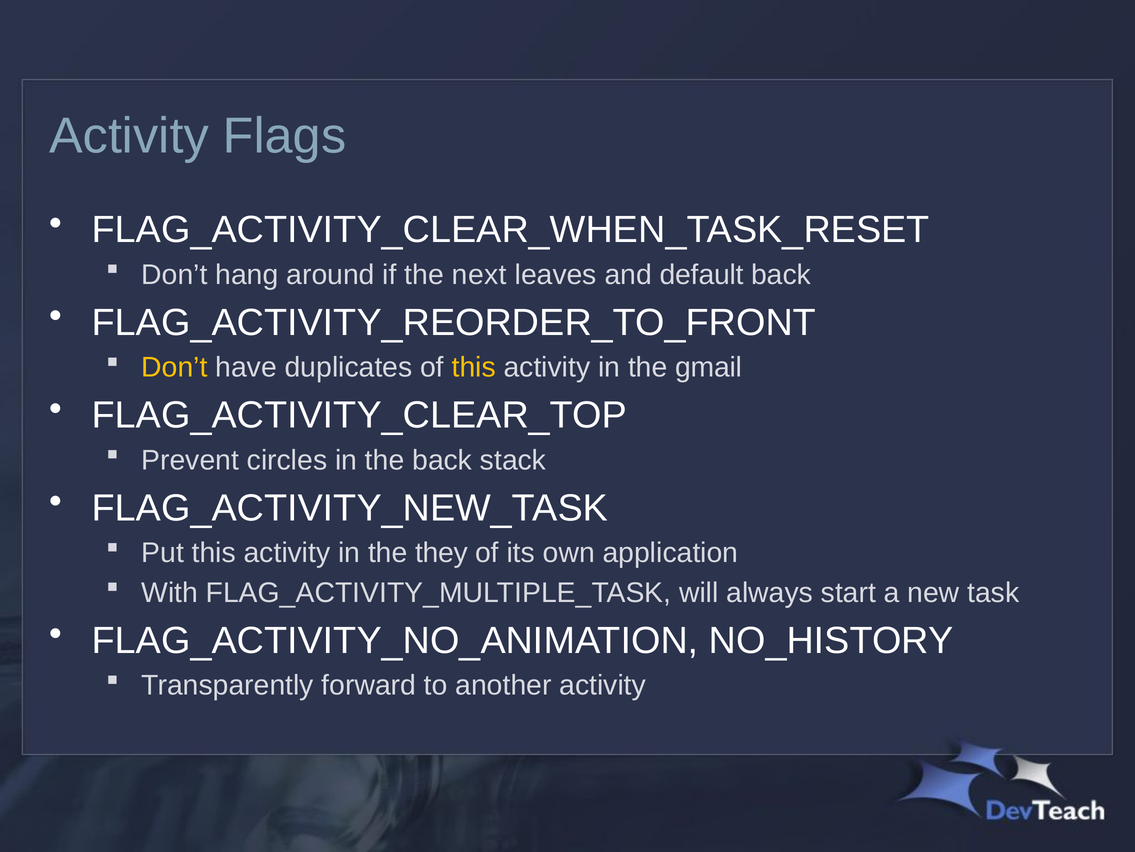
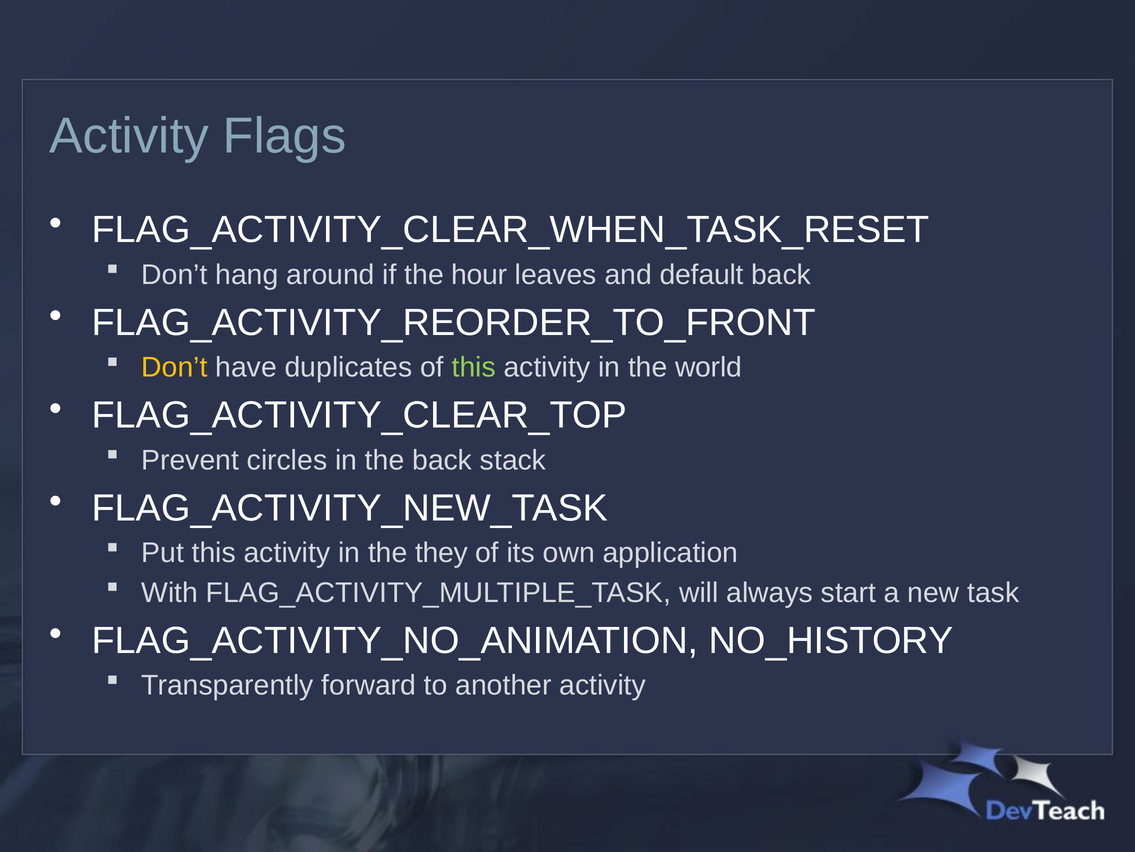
next: next -> hour
this at (474, 367) colour: yellow -> light green
gmail: gmail -> world
